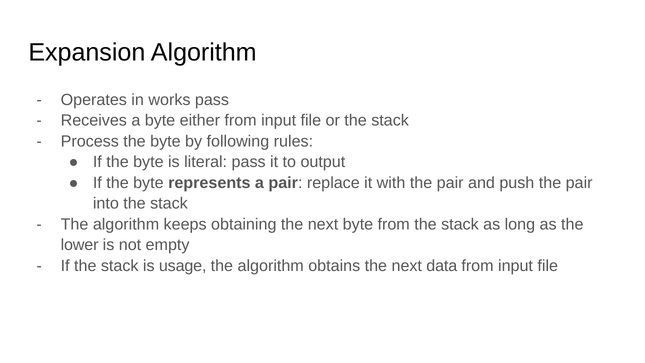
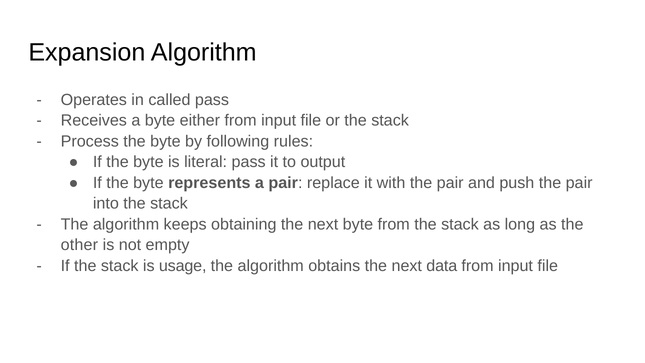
works: works -> called
lower: lower -> other
